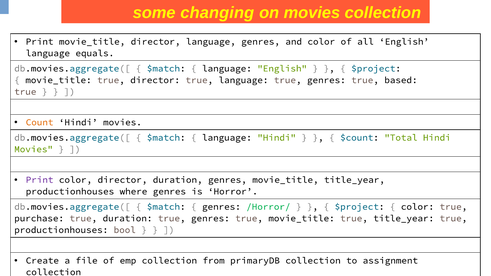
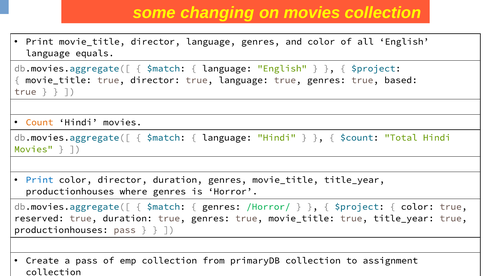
Print at (40, 180) colour: purple -> blue
purchase: purchase -> reserved
productionhouses bool: bool -> pass
a file: file -> pass
